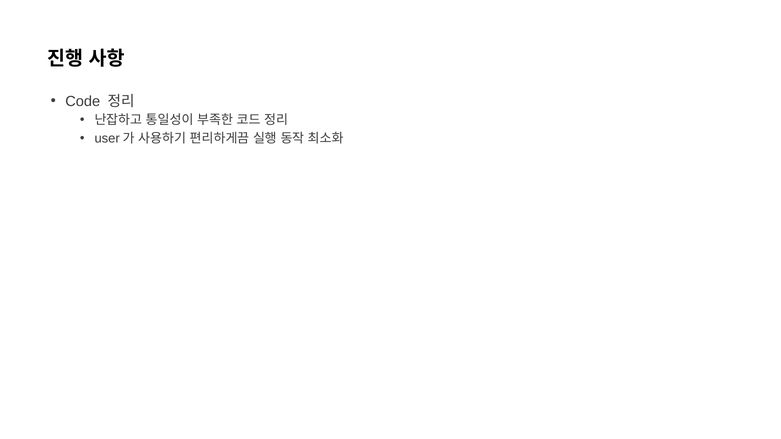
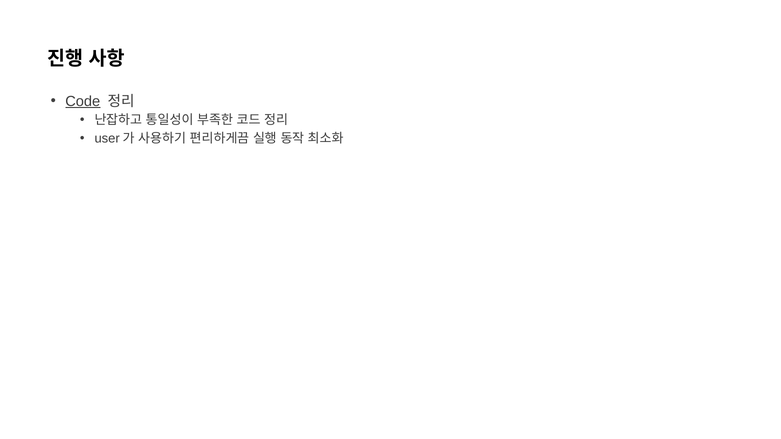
Code underline: none -> present
